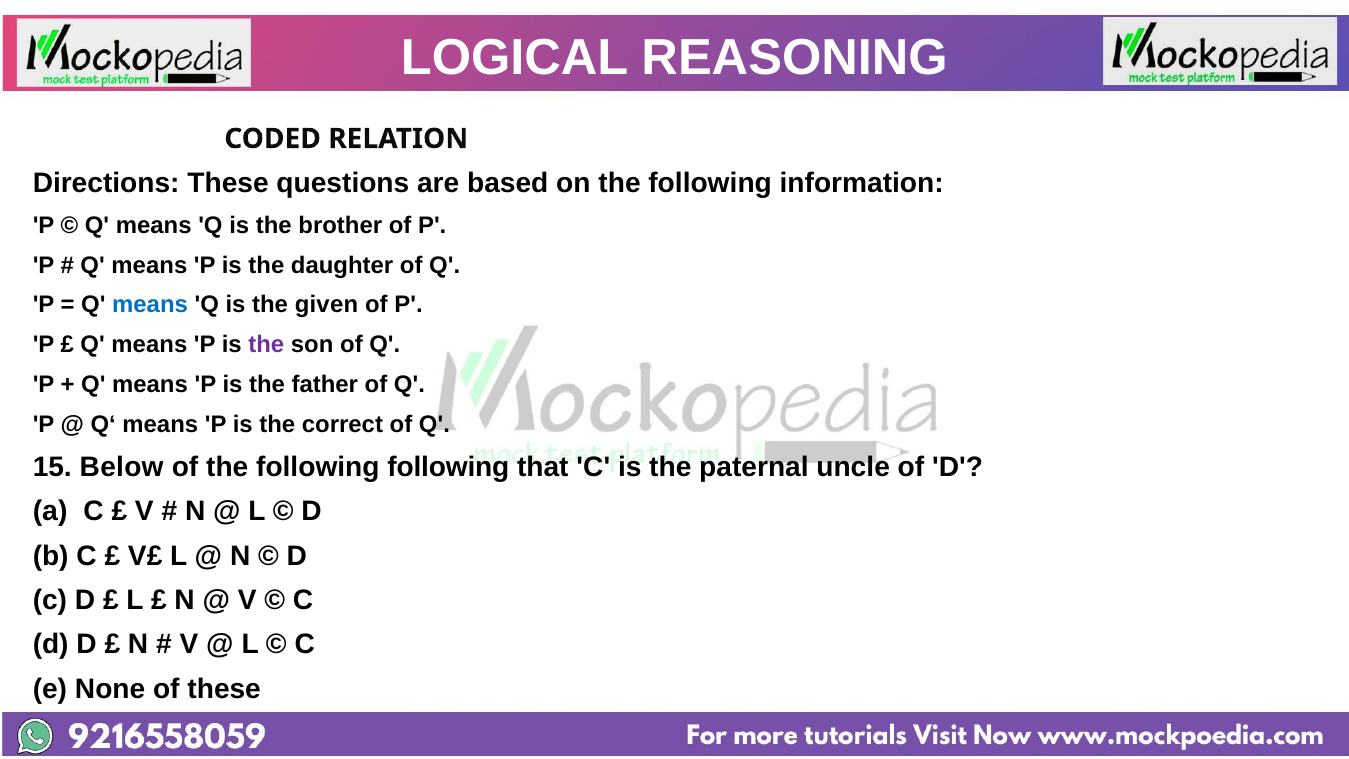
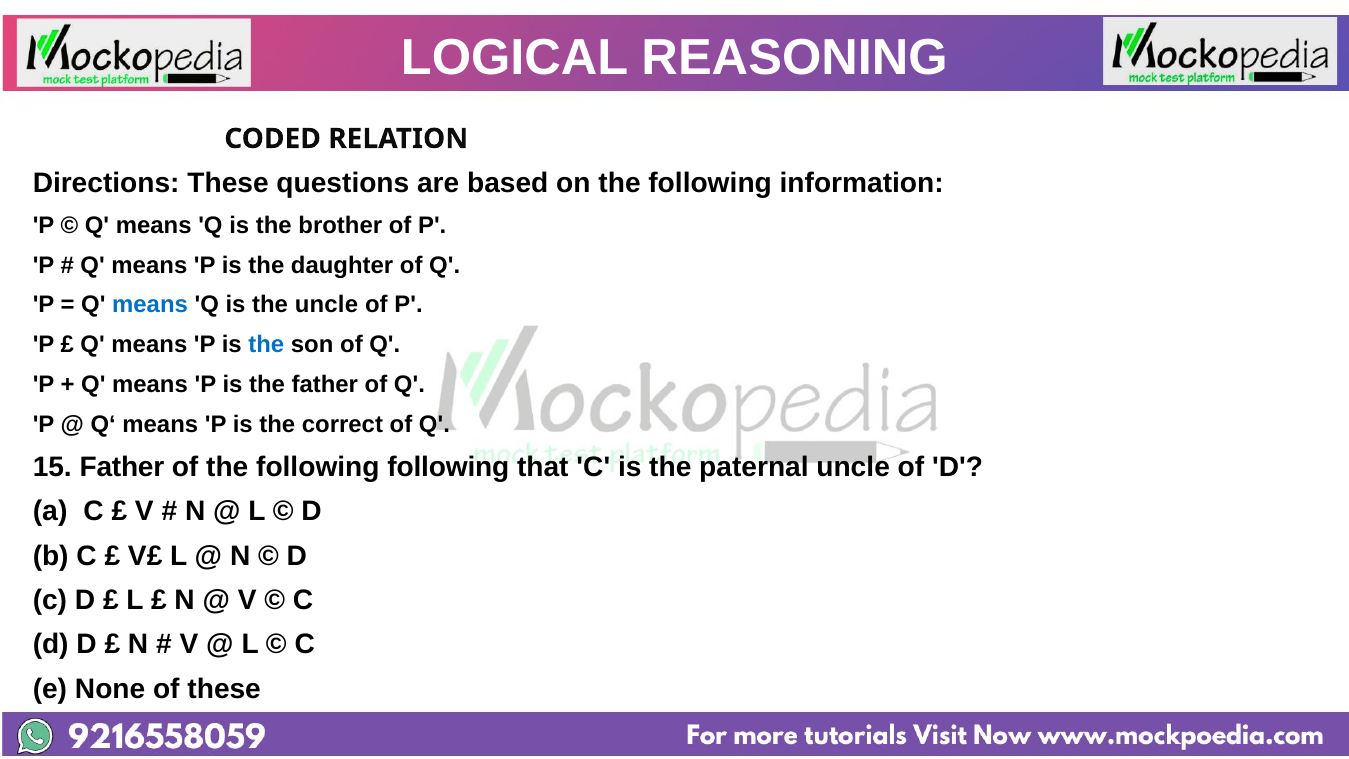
the given: given -> uncle
the at (266, 345) colour: purple -> blue
15 Below: Below -> Father
